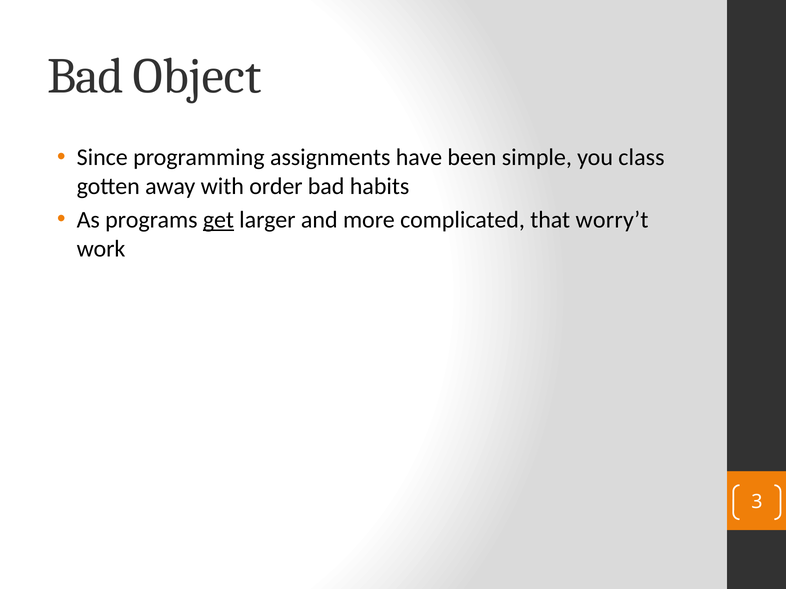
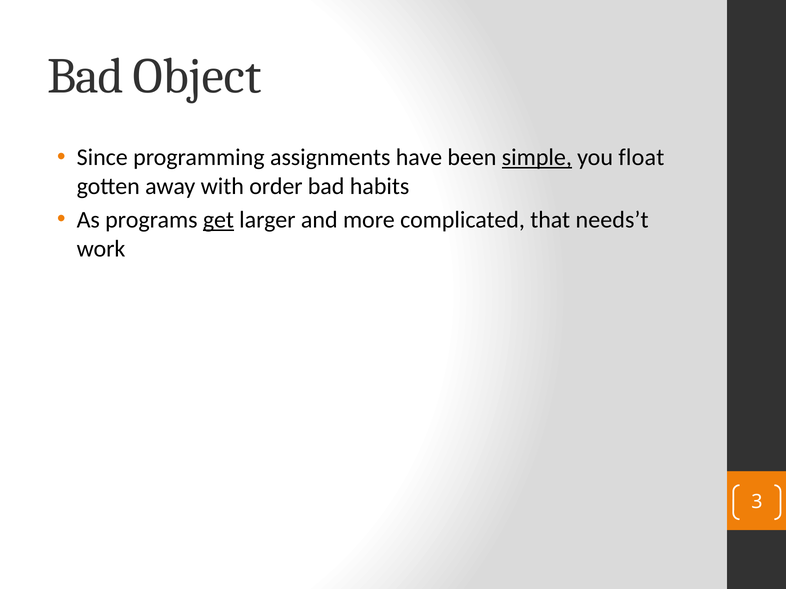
simple underline: none -> present
class: class -> float
worry’t: worry’t -> needs’t
